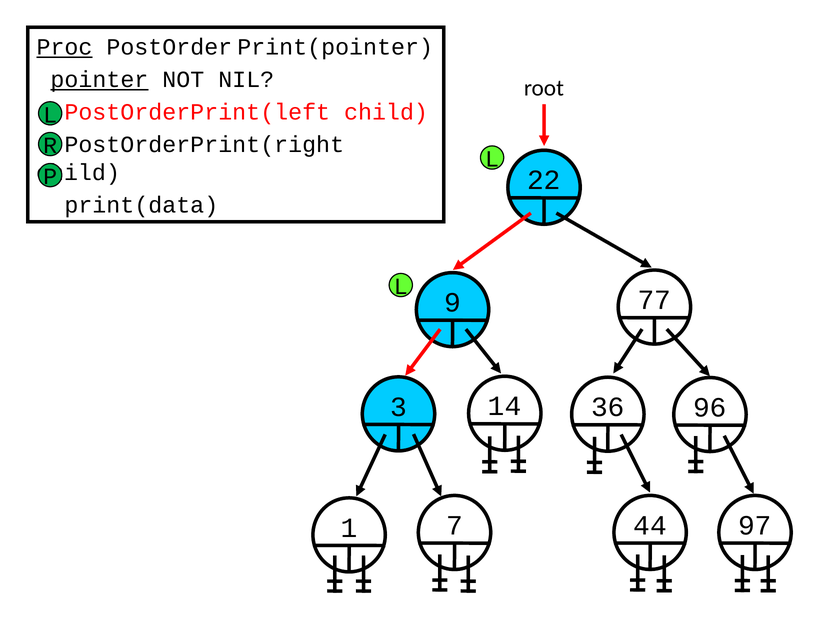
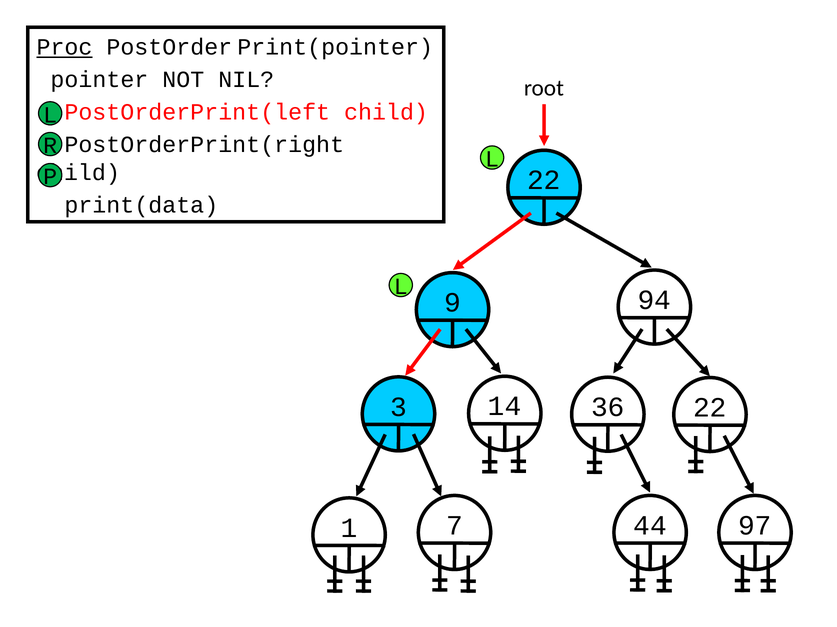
pointer underline: present -> none
77: 77 -> 94
36 96: 96 -> 22
